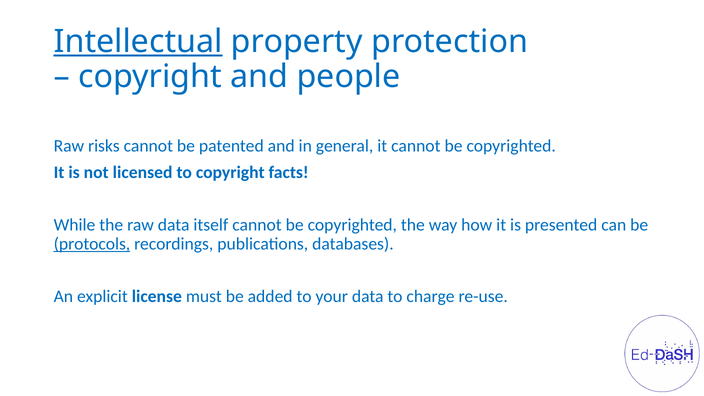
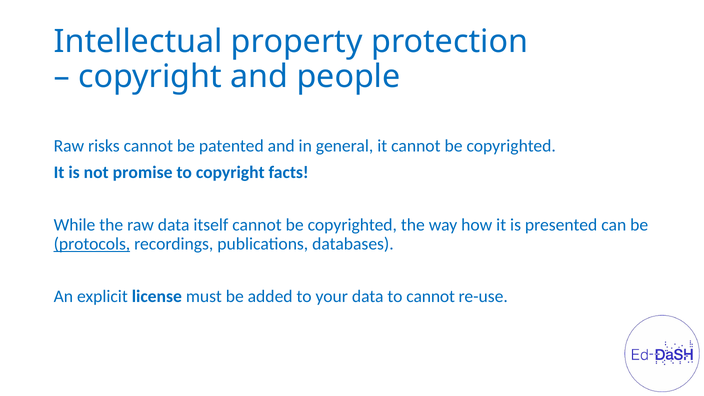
Intellectual underline: present -> none
licensed: licensed -> promise
to charge: charge -> cannot
